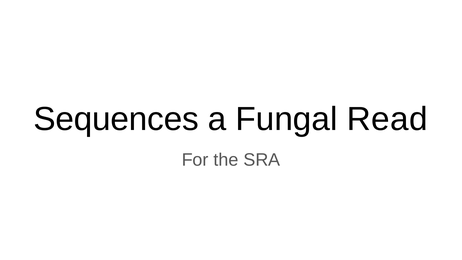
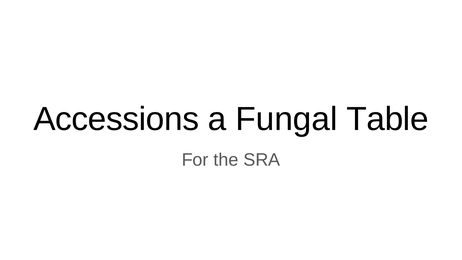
Sequences: Sequences -> Accessions
Read: Read -> Table
